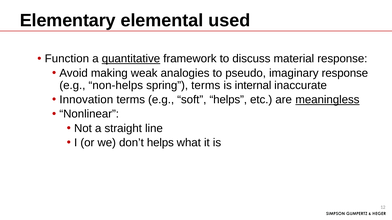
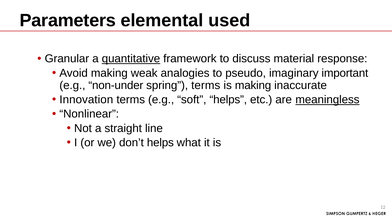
Elementary: Elementary -> Parameters
Function: Function -> Granular
imaginary response: response -> important
non-helps: non-helps -> non-under
is internal: internal -> making
